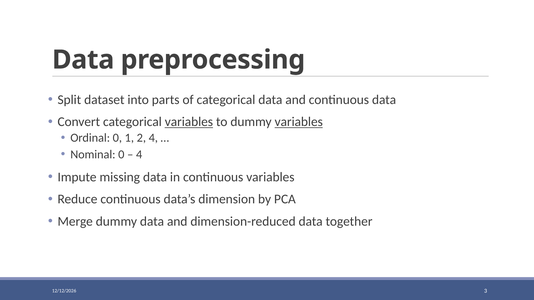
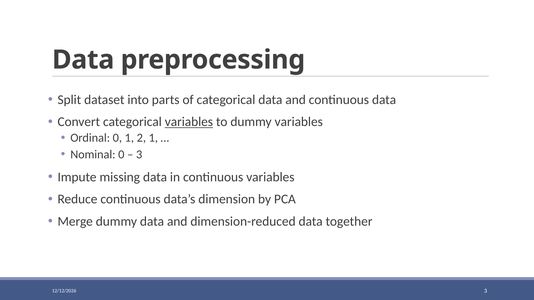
variables at (299, 122) underline: present -> none
2 4: 4 -> 1
4 at (139, 155): 4 -> 3
